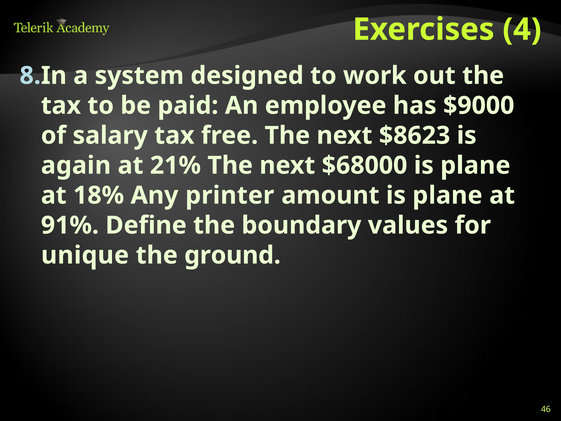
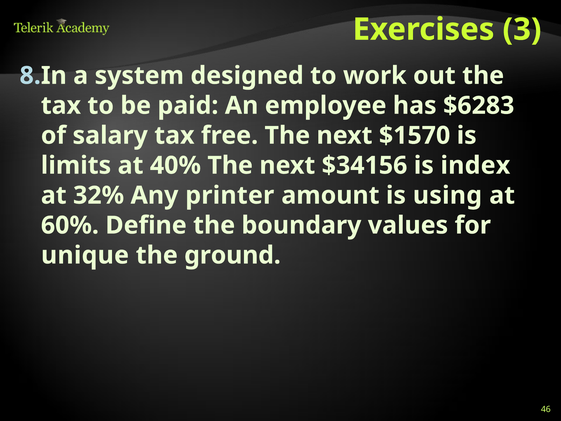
4: 4 -> 3
$9000: $9000 -> $6283
$8623: $8623 -> $1570
again: again -> limits
21%: 21% -> 40%
$68000: $68000 -> $34156
plane at (475, 165): plane -> index
18%: 18% -> 32%
amount is plane: plane -> using
91%: 91% -> 60%
